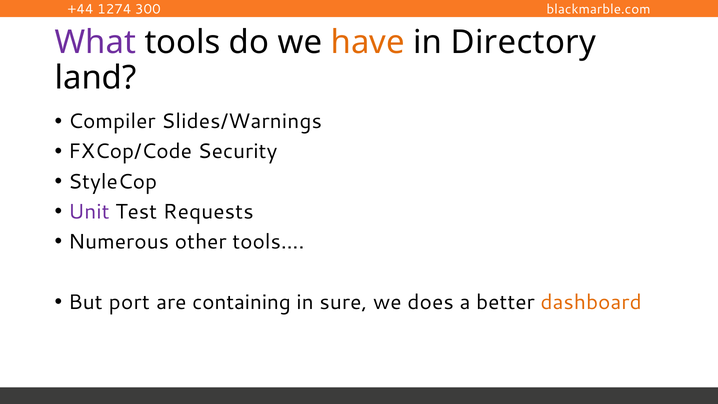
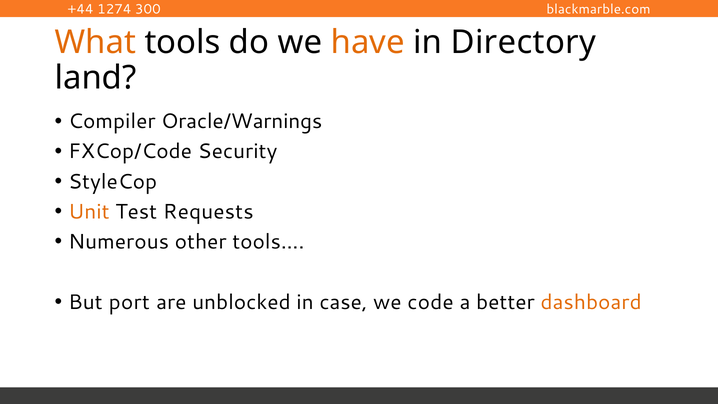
What colour: purple -> orange
Slides/Warnings: Slides/Warnings -> Oracle/Warnings
Unit colour: purple -> orange
containing: containing -> unblocked
sure: sure -> case
does: does -> code
